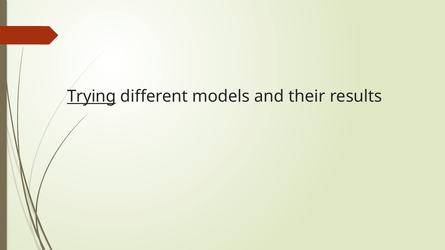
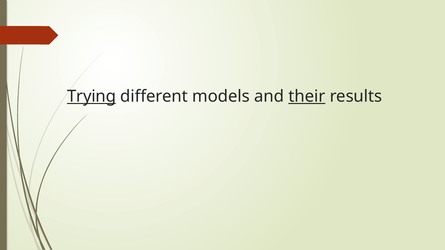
their underline: none -> present
